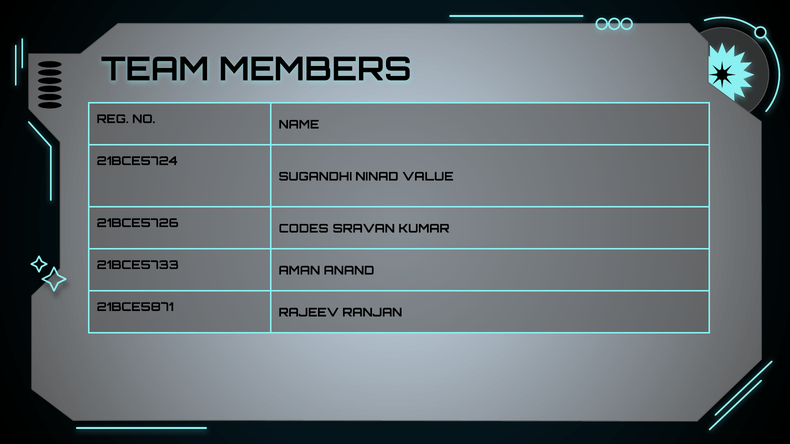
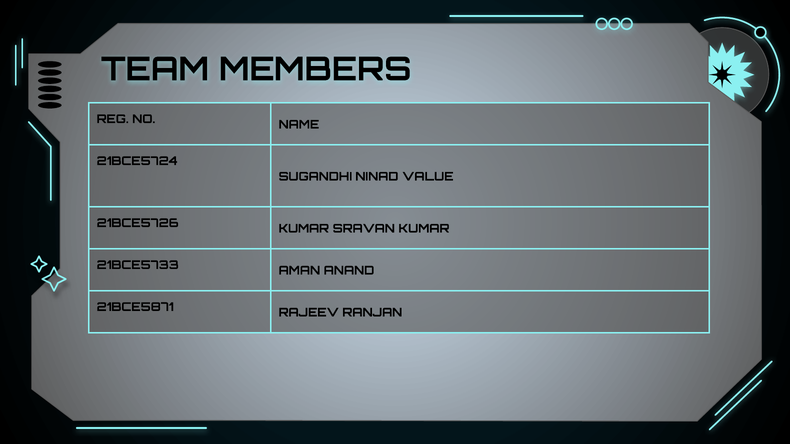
21BCE5726 CODES: CODES -> KUMAR
